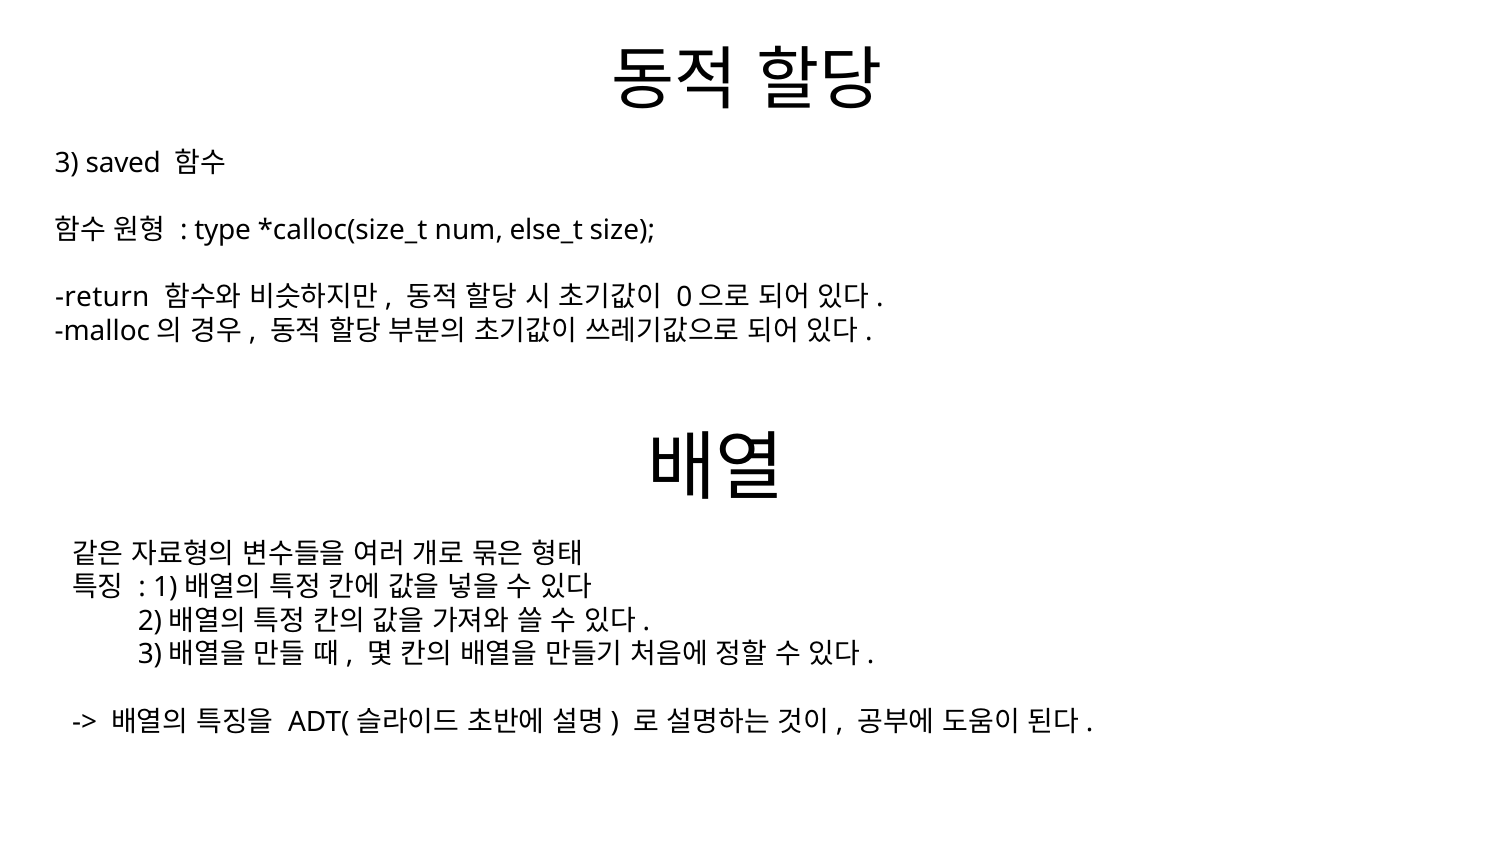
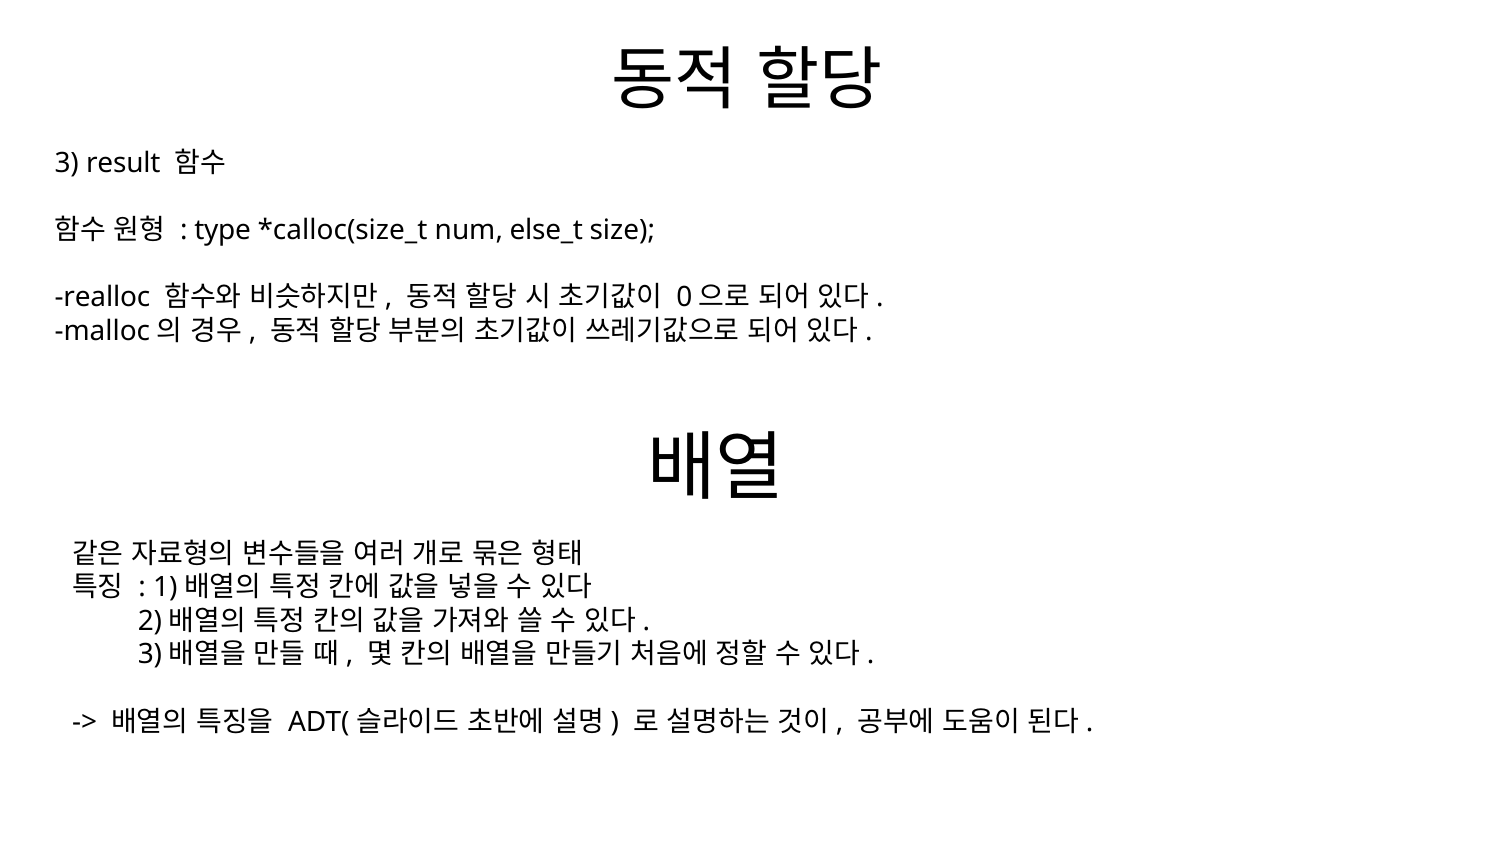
saved: saved -> result
return: return -> realloc
